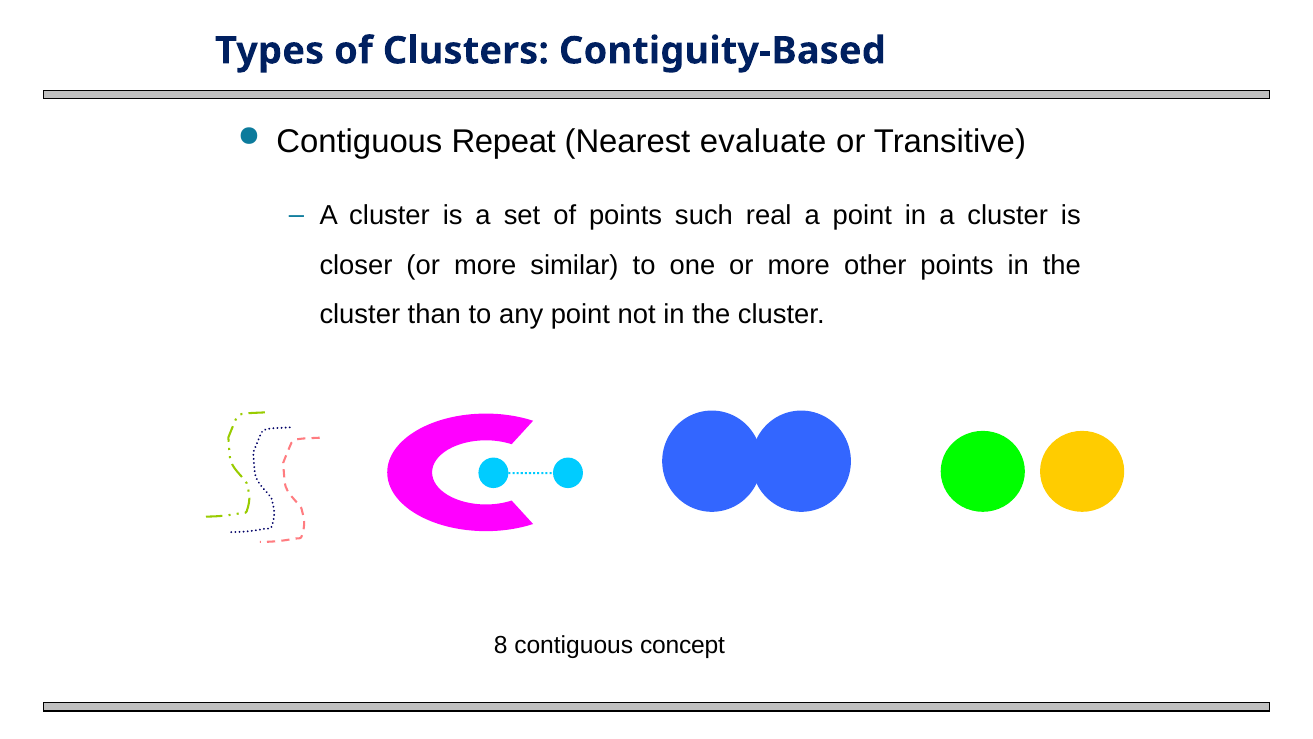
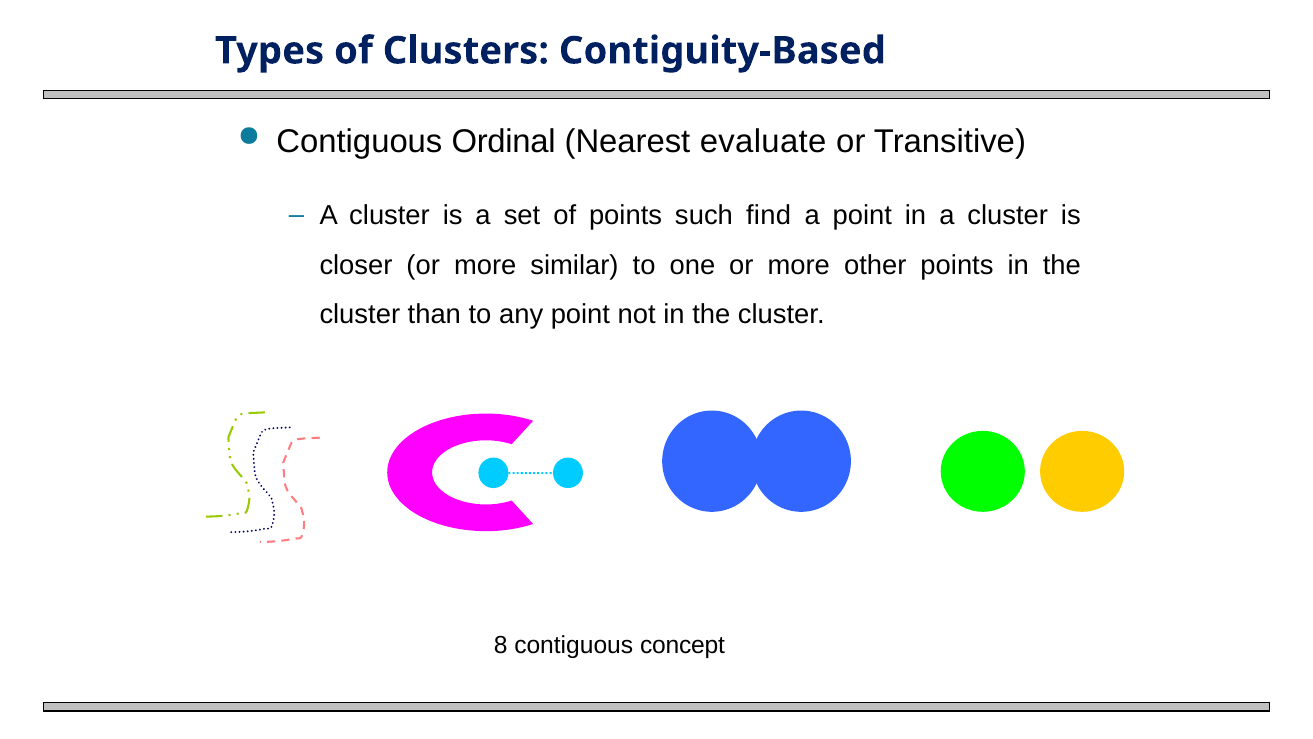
Repeat: Repeat -> Ordinal
real: real -> find
